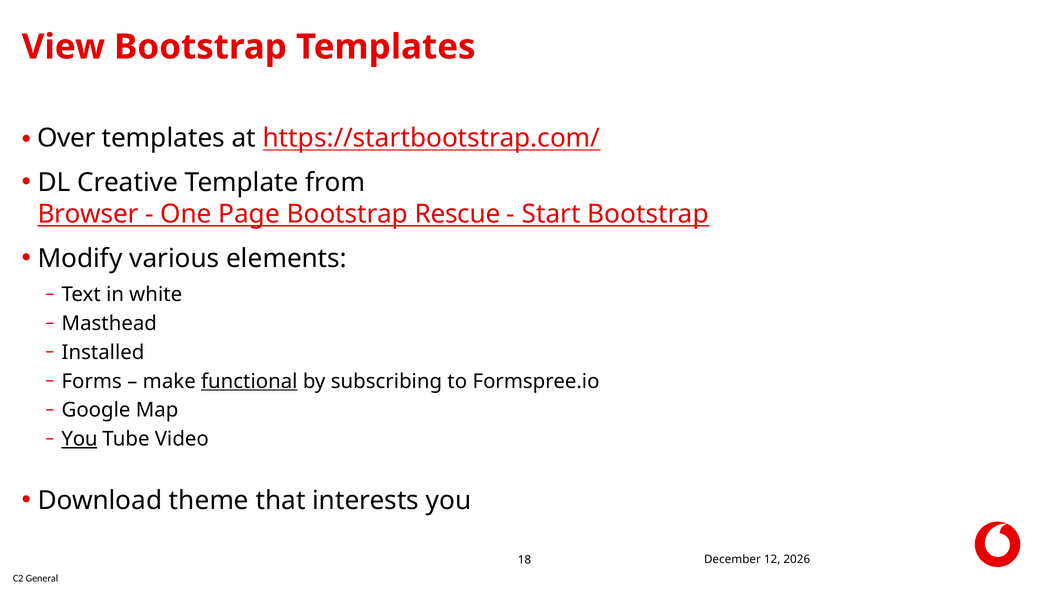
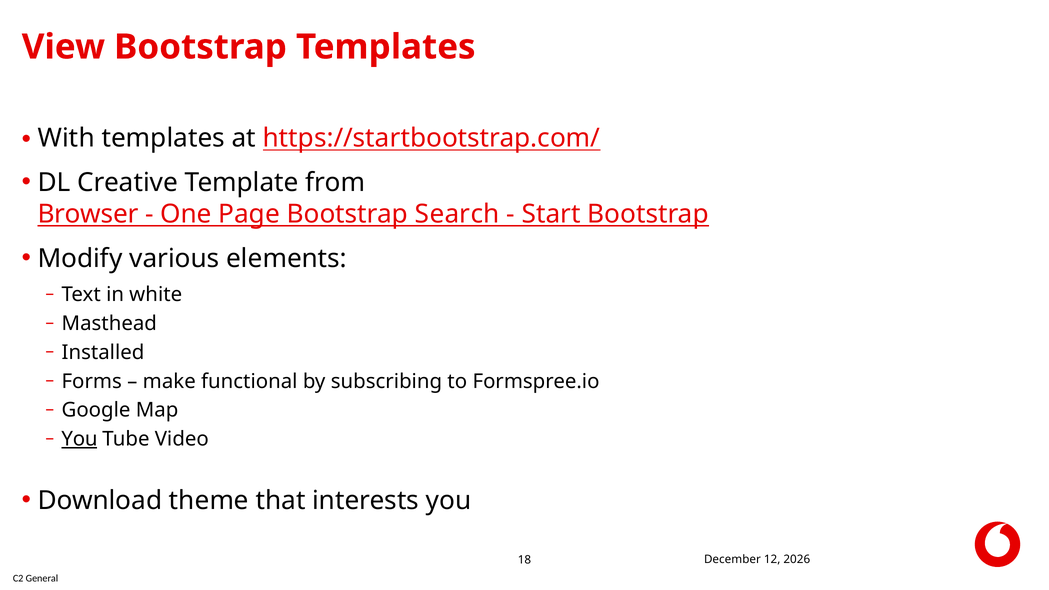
Over: Over -> With
Rescue: Rescue -> Search
functional underline: present -> none
